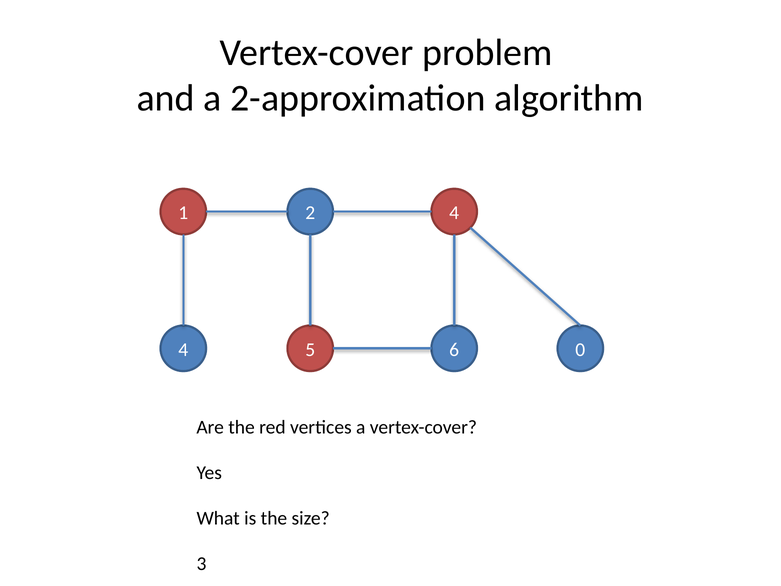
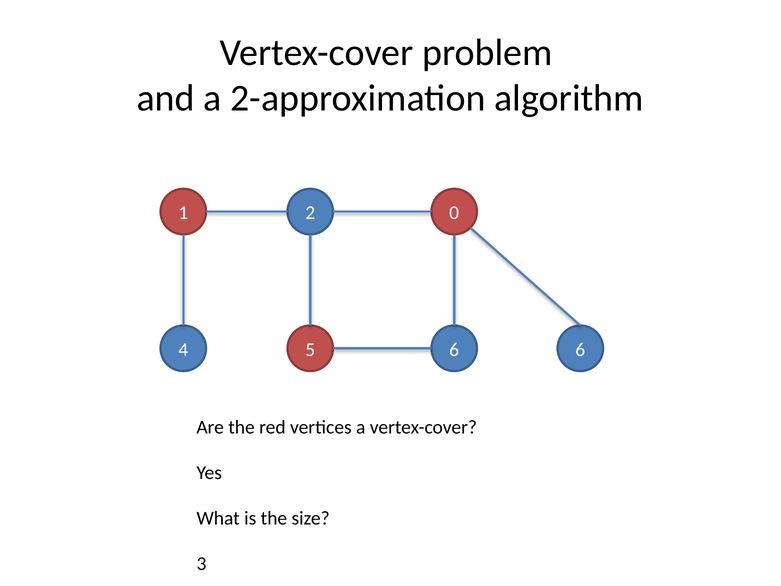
2 4: 4 -> 0
5 0: 0 -> 6
